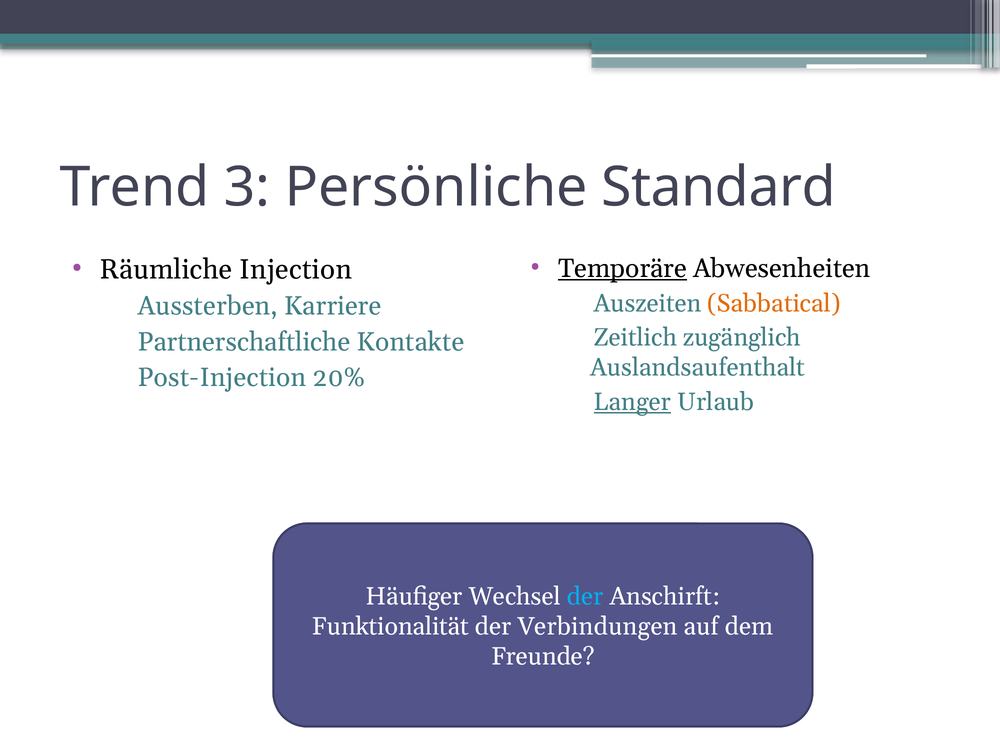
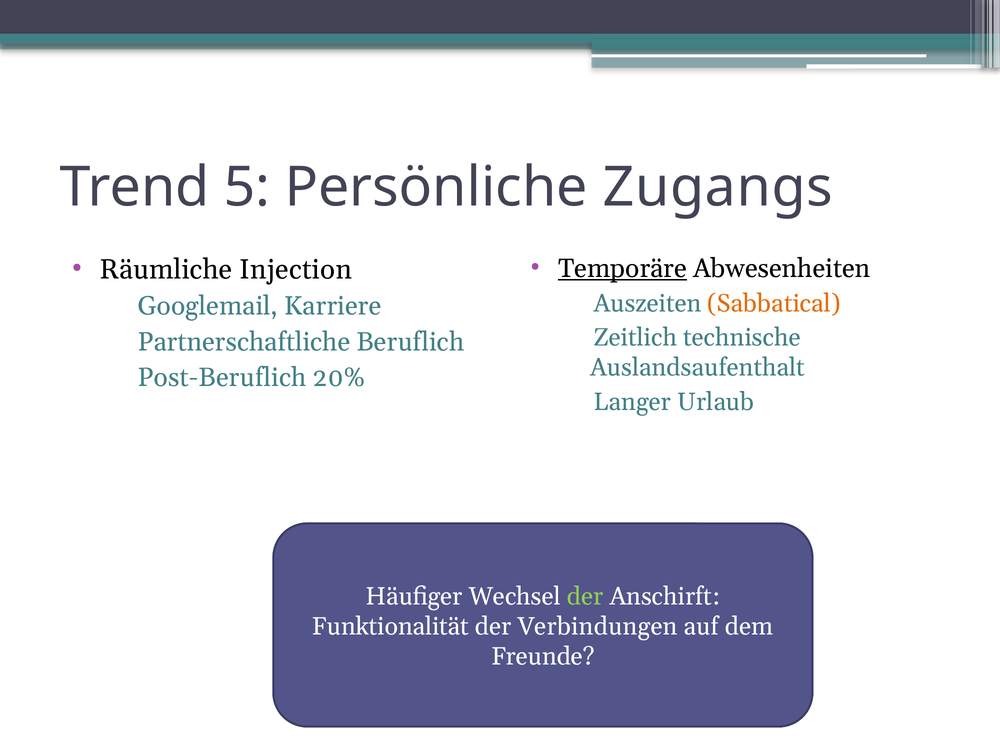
3: 3 -> 5
Standard: Standard -> Zugangs
Aussterben: Aussterben -> Googlemail
zugänglich: zugänglich -> technische
Kontakte: Kontakte -> Beruflich
Post-Injection: Post-Injection -> Post-Beruflich
Langer underline: present -> none
der at (585, 597) colour: light blue -> light green
